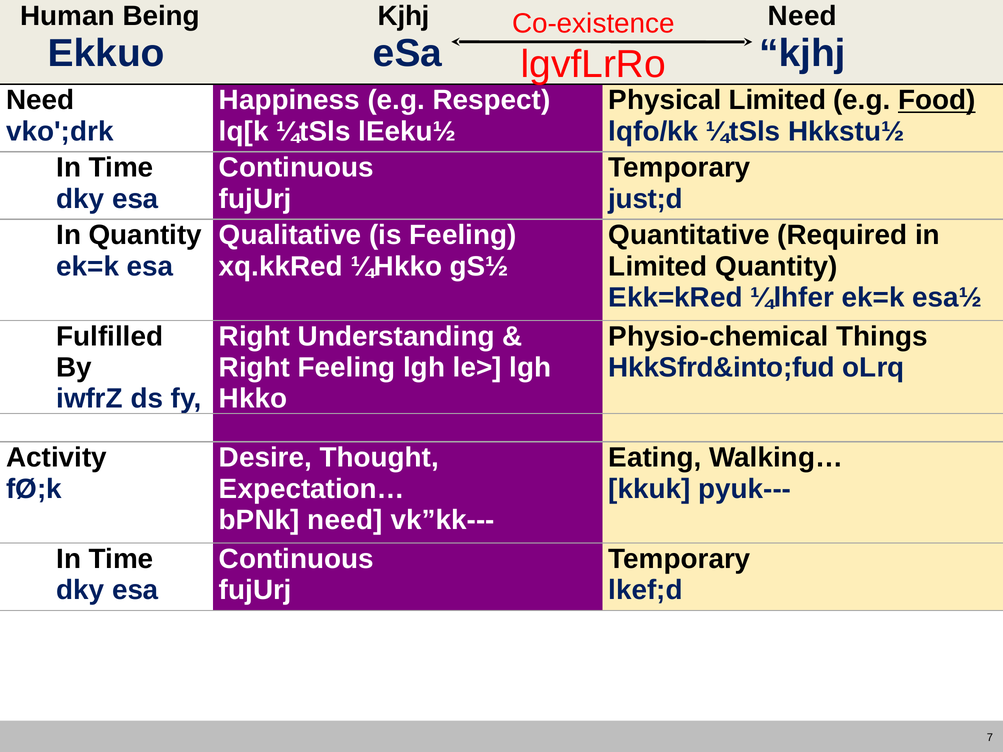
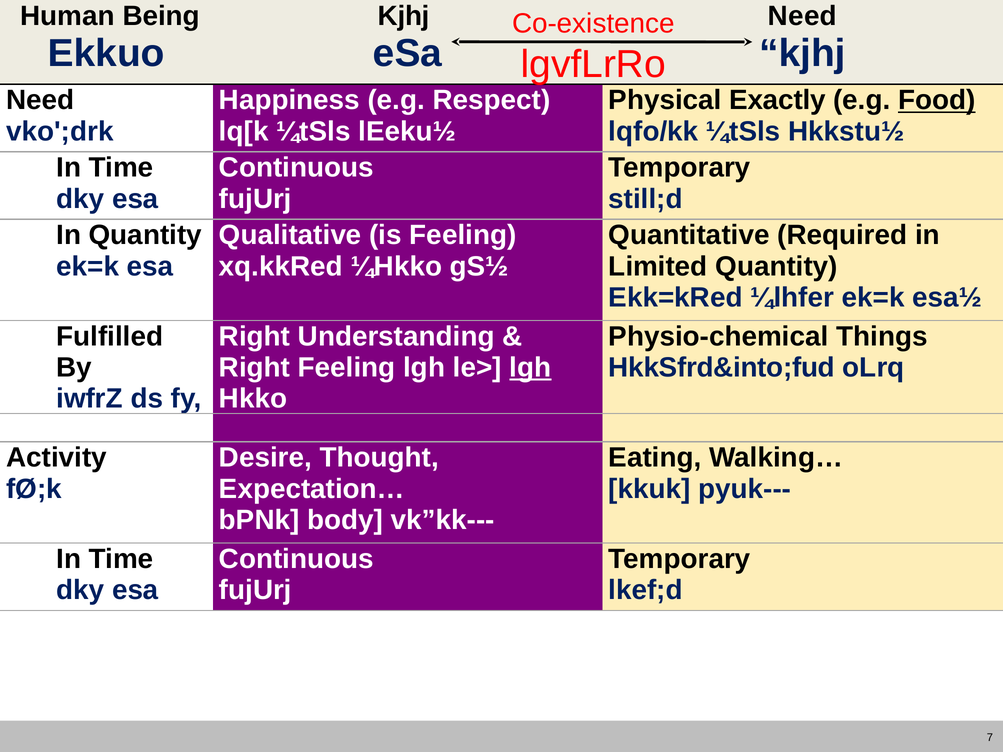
Physical Limited: Limited -> Exactly
just;d: just;d -> still;d
lgh at (530, 368) underline: none -> present
bPNk need: need -> body
